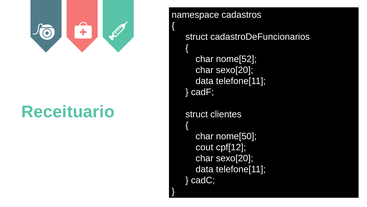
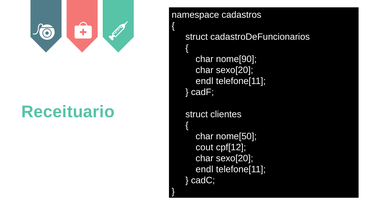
nome[52: nome[52 -> nome[90
data at (205, 81): data -> endl
data at (205, 169): data -> endl
